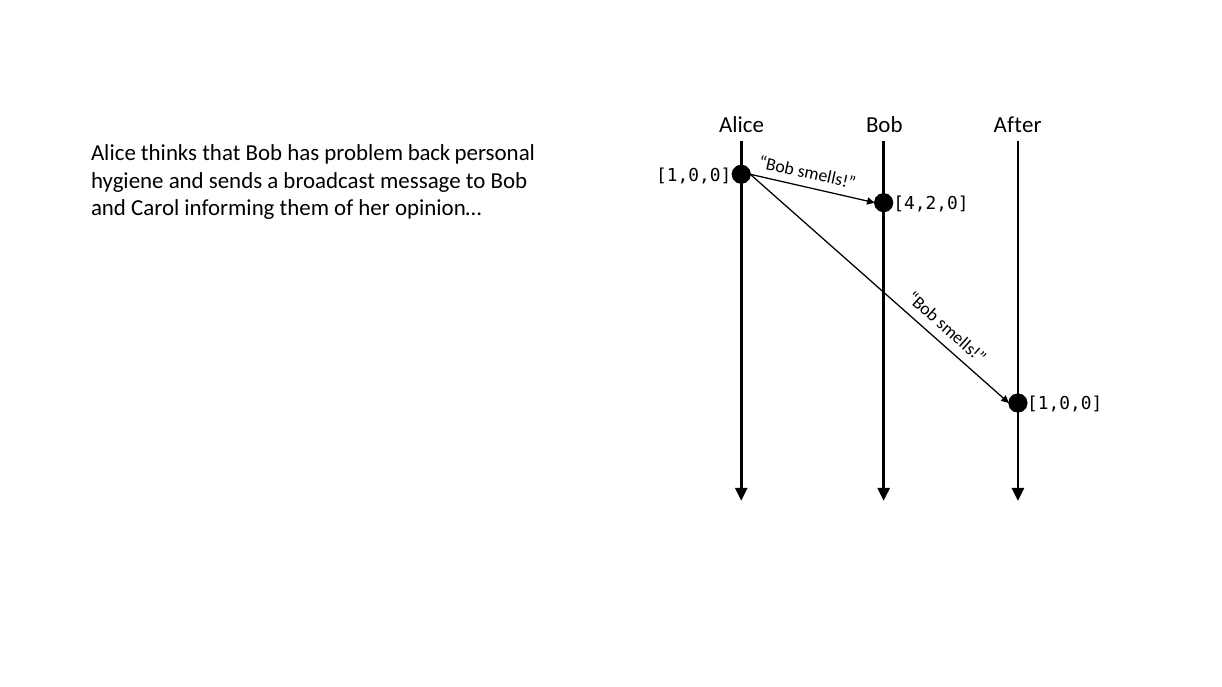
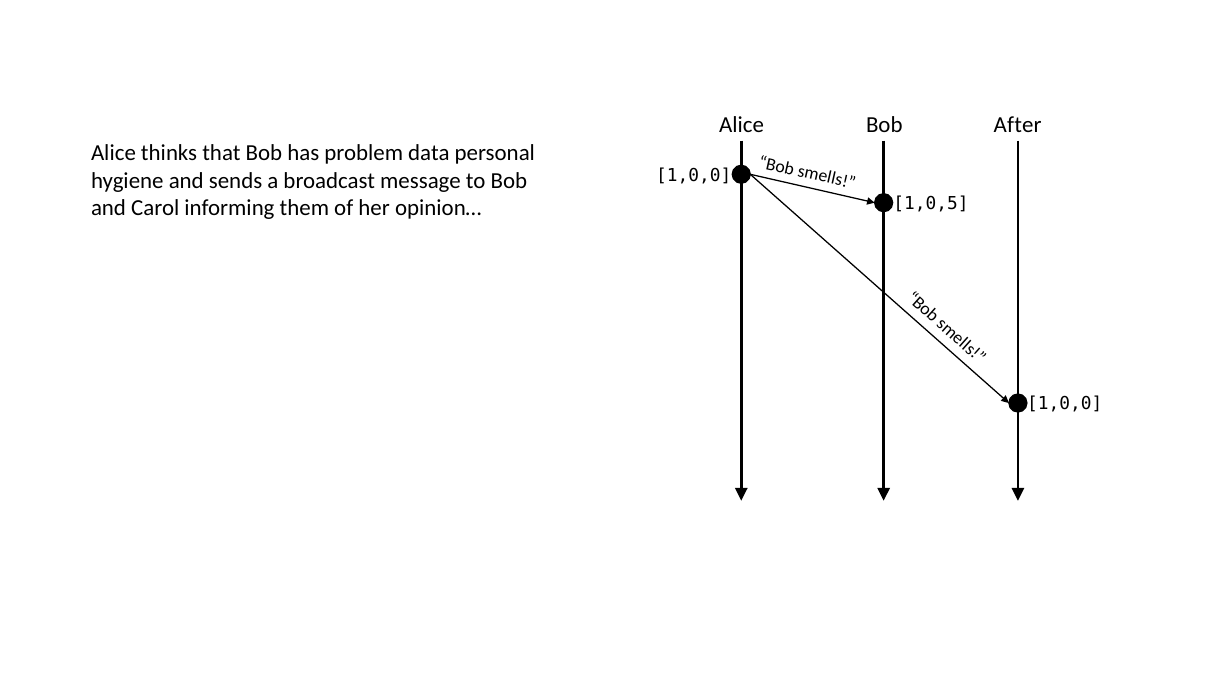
back: back -> data
4,2,0: 4,2,0 -> 1,0,5
